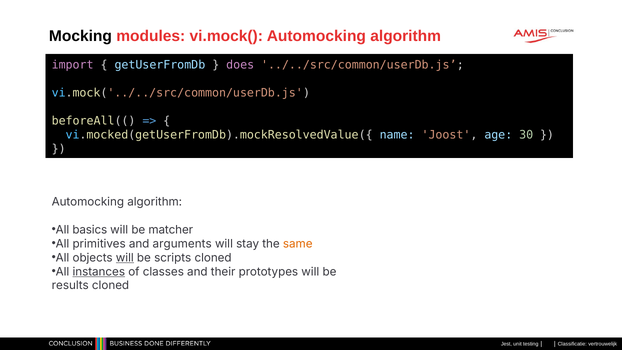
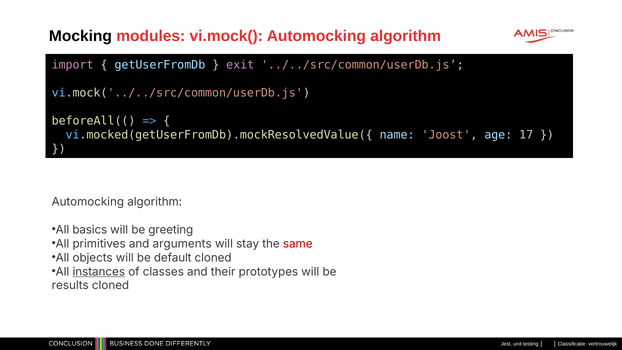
does: does -> exit
30: 30 -> 17
matcher: matcher -> greeting
same colour: orange -> red
will at (125, 258) underline: present -> none
scripts: scripts -> default
